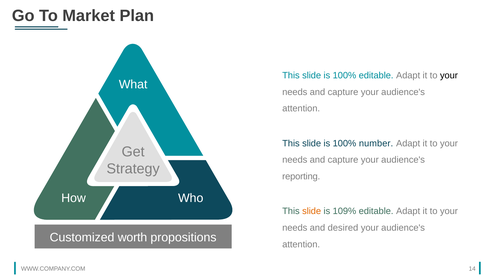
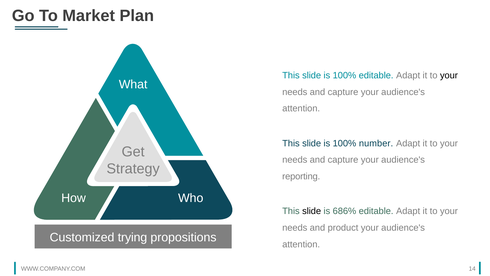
slide at (312, 211) colour: orange -> black
109%: 109% -> 686%
desired: desired -> product
worth: worth -> trying
